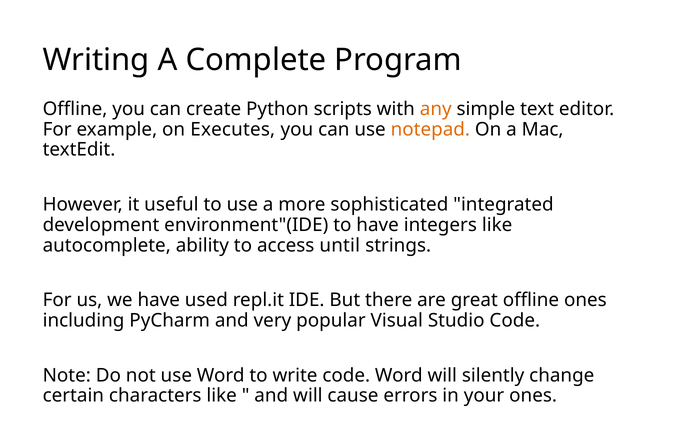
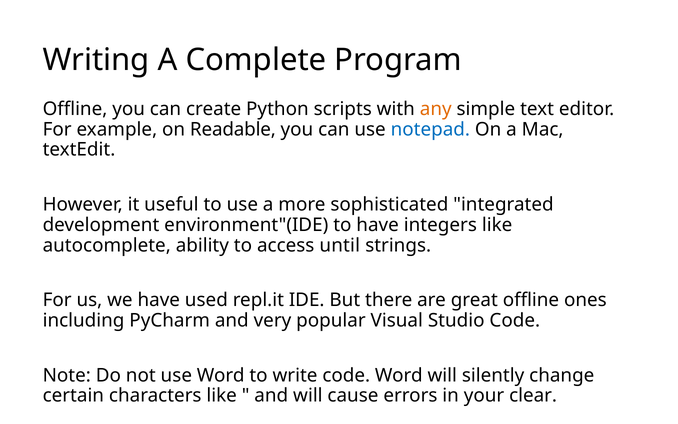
Executes: Executes -> Readable
notepad colour: orange -> blue
your ones: ones -> clear
